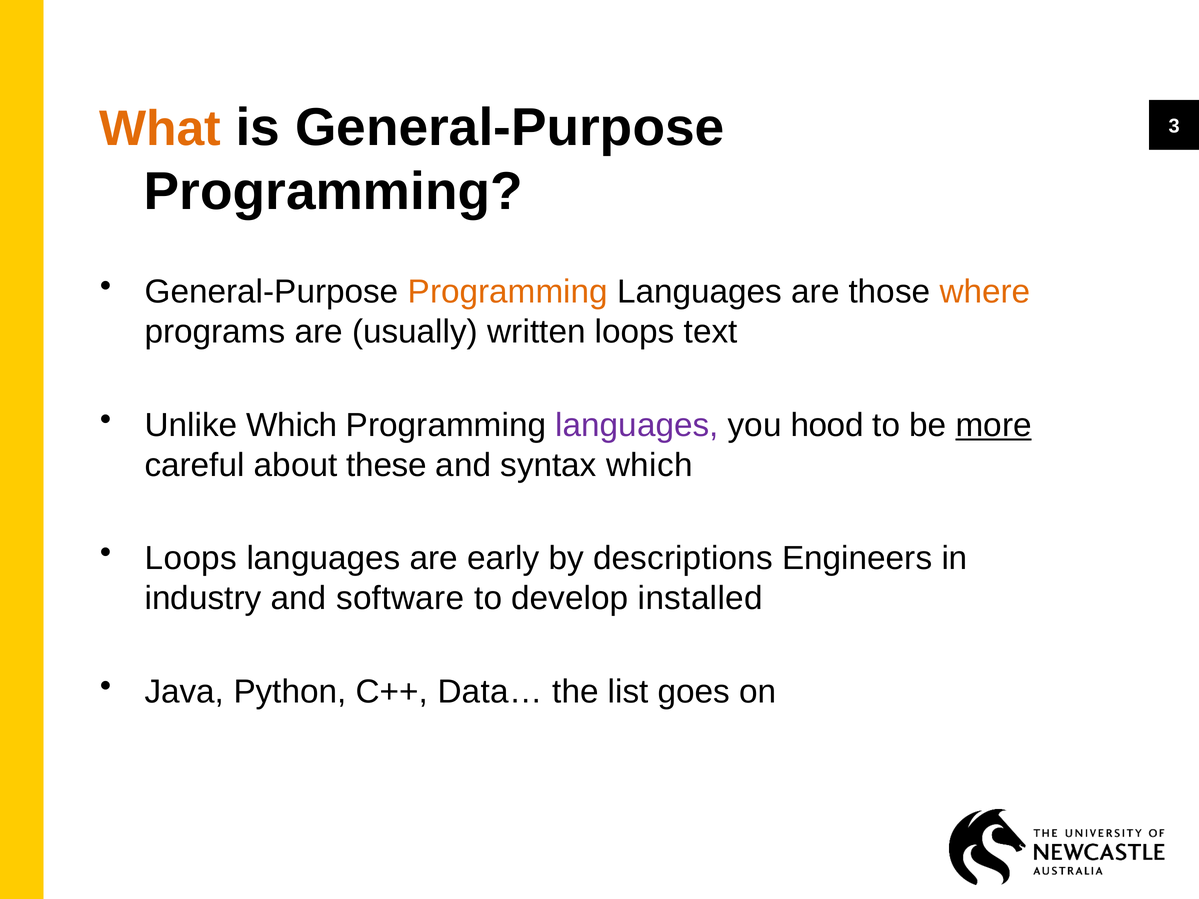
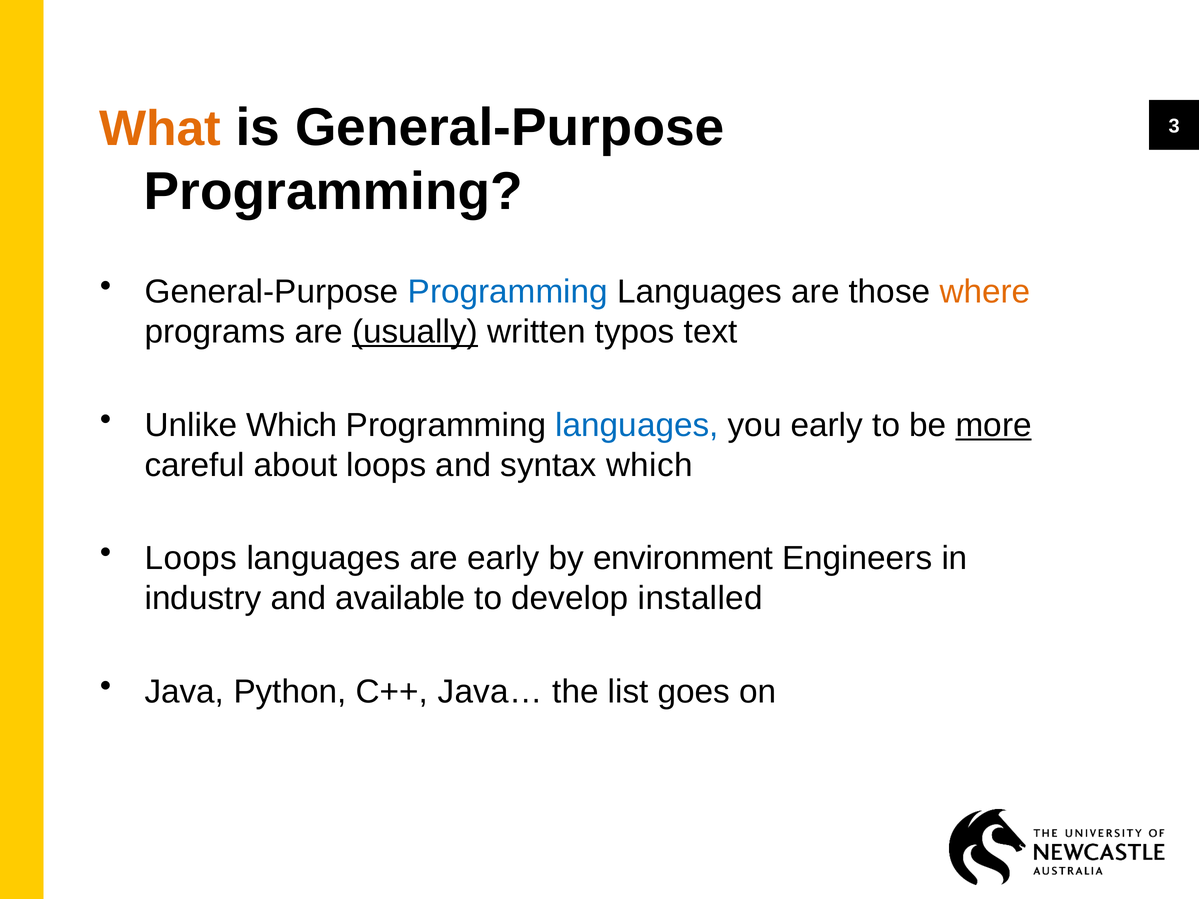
Programming at (508, 292) colour: orange -> blue
usually underline: none -> present
written loops: loops -> typos
languages at (637, 425) colour: purple -> blue
you hood: hood -> early
about these: these -> loops
descriptions: descriptions -> environment
software: software -> available
Data…: Data… -> Java…
